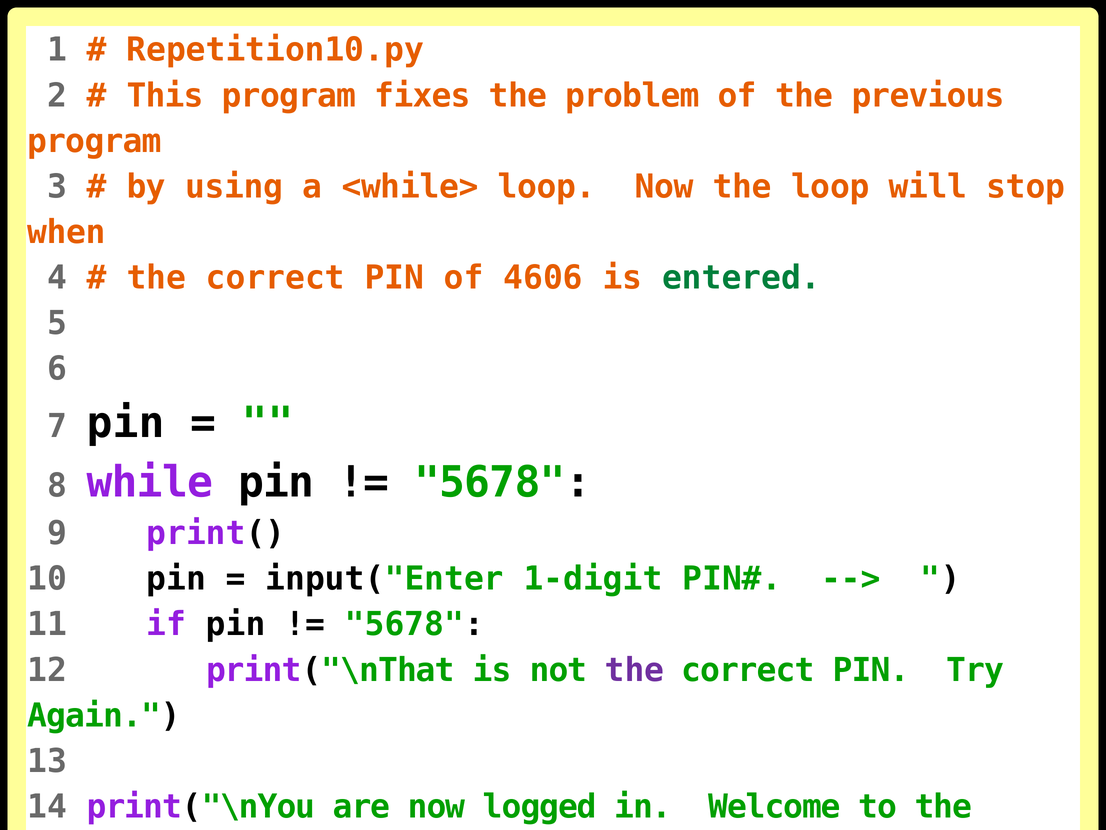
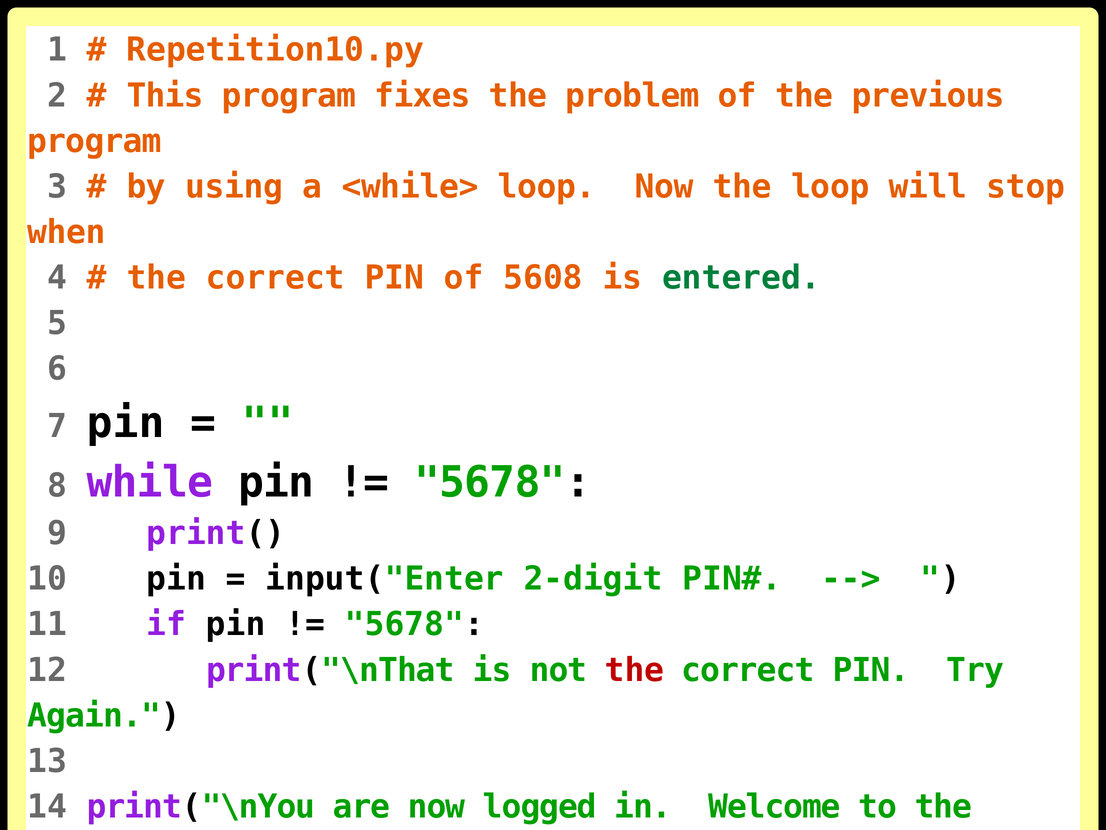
4606: 4606 -> 5608
1-digit: 1-digit -> 2-digit
the at (634, 670) colour: purple -> red
